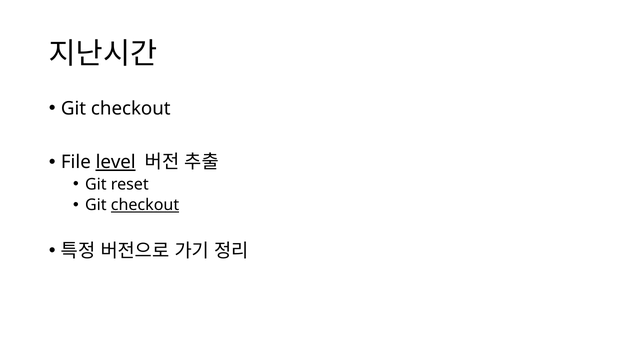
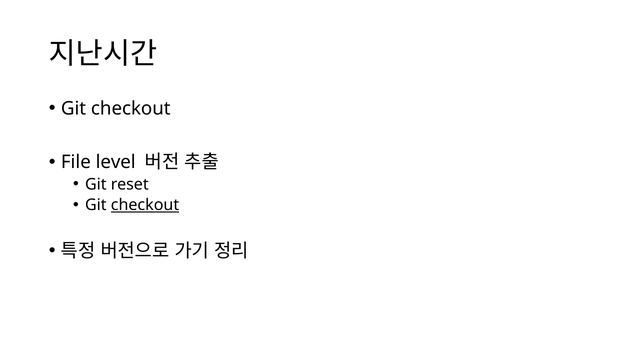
level underline: present -> none
